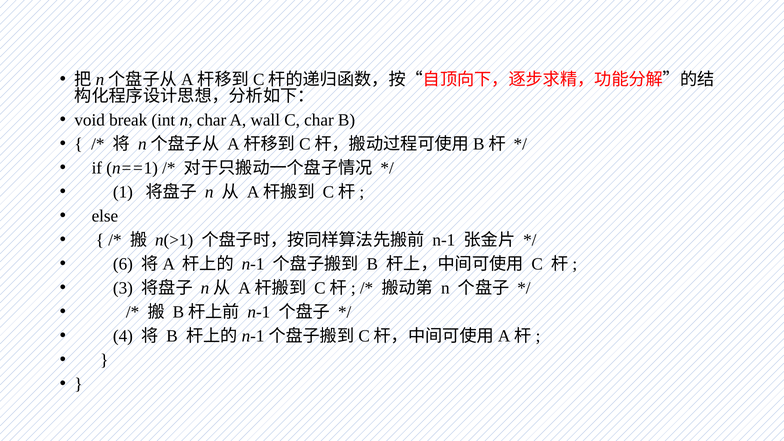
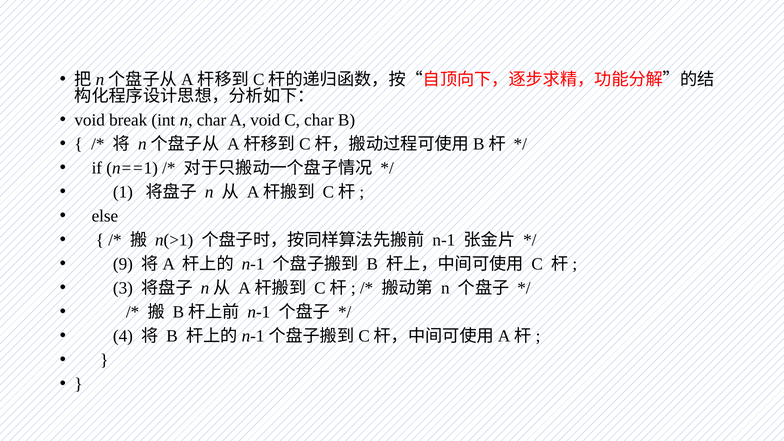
A wall: wall -> void
6: 6 -> 9
